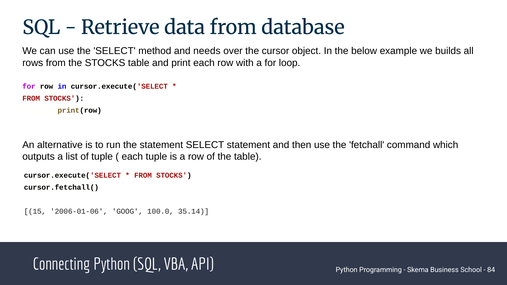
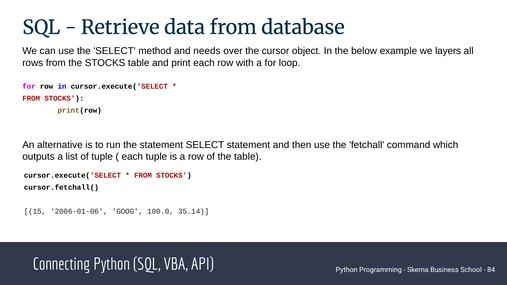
builds: builds -> layers
